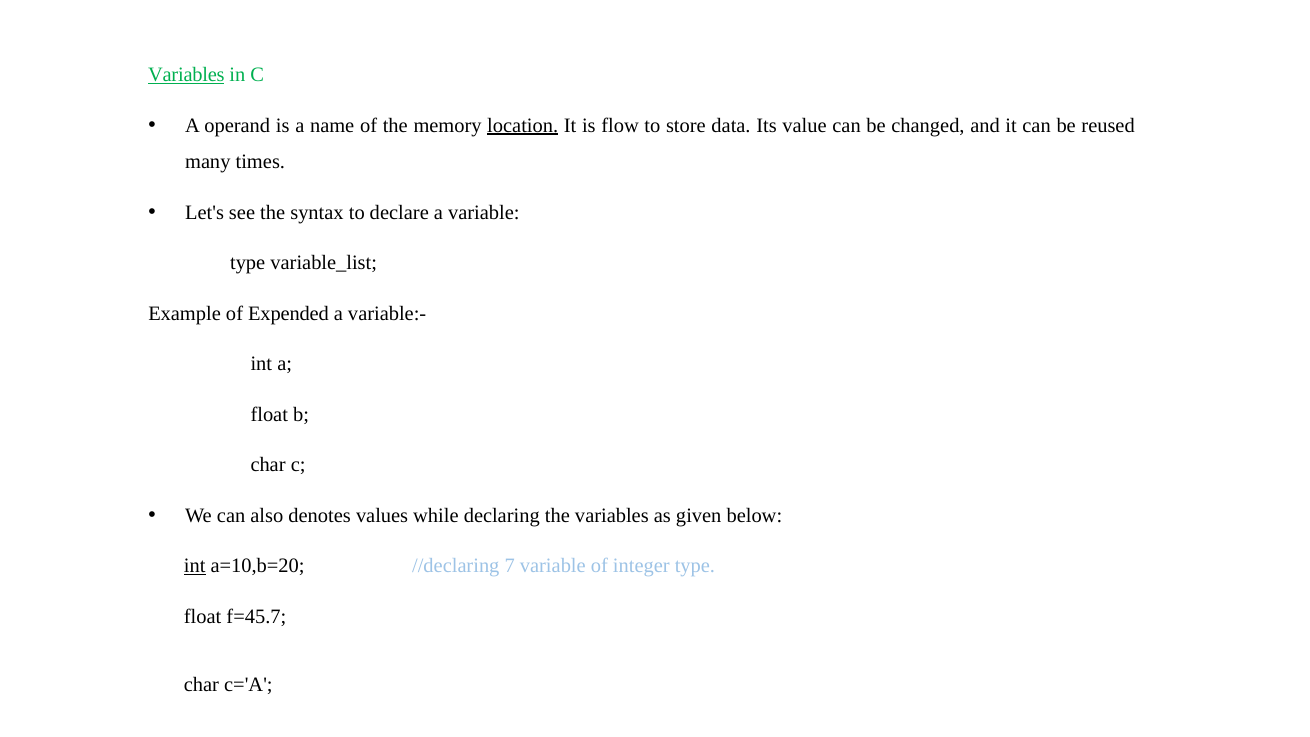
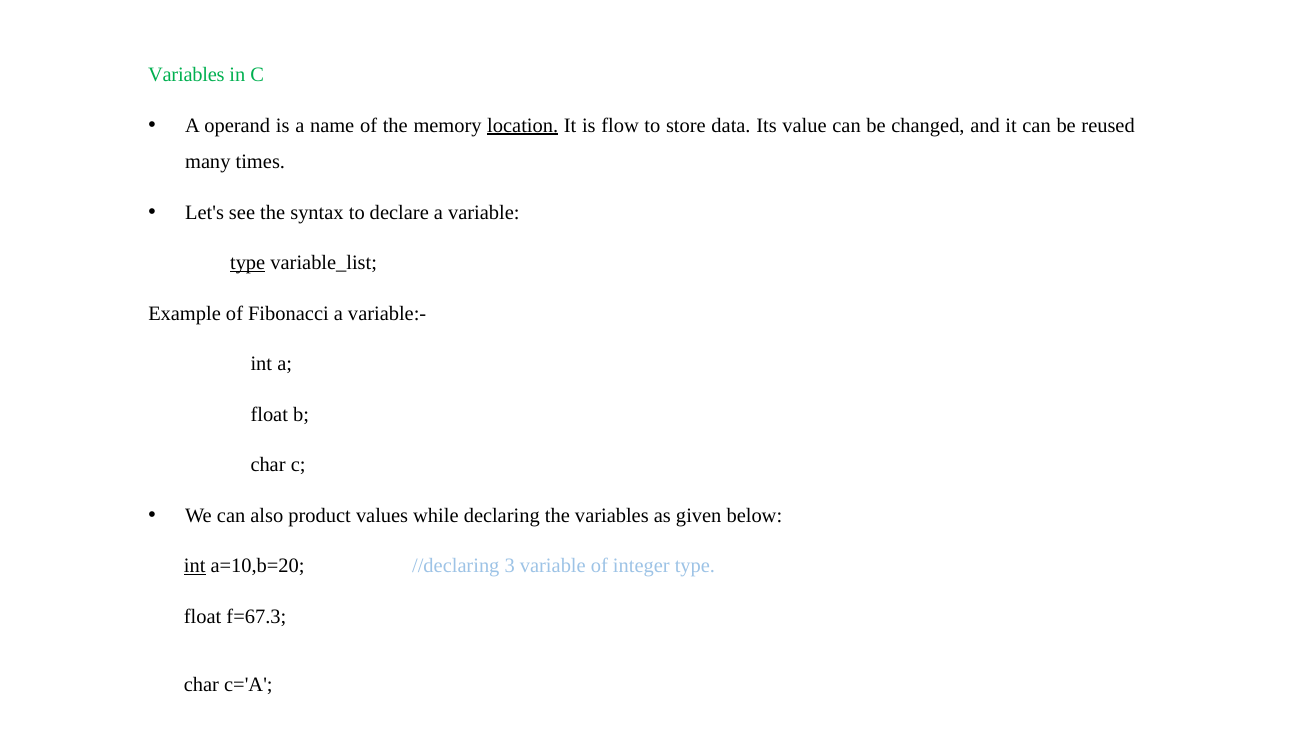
Variables at (186, 75) underline: present -> none
type at (248, 263) underline: none -> present
Expended: Expended -> Fibonacci
denotes: denotes -> product
7: 7 -> 3
f=45.7: f=45.7 -> f=67.3
